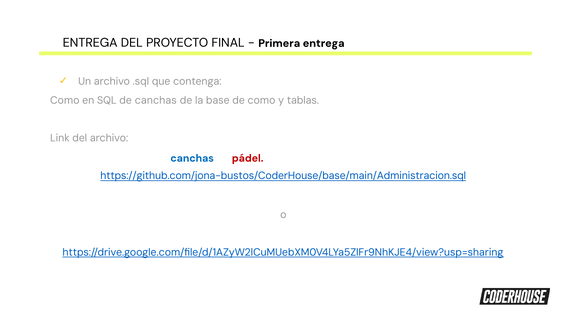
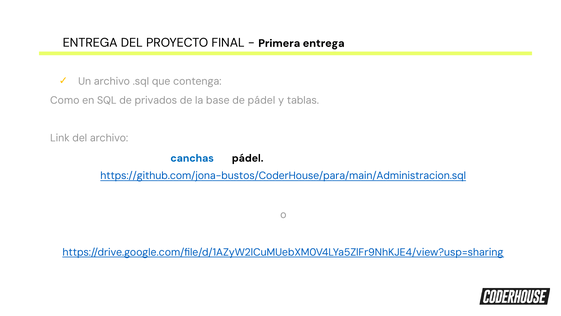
SQL de canchas: canchas -> privados
base de como: como -> pádel
pádel at (248, 158) colour: red -> black
https://github.com/jona-bustos/CoderHouse/base/main/Administracion.sql: https://github.com/jona-bustos/CoderHouse/base/main/Administracion.sql -> https://github.com/jona-bustos/CoderHouse/para/main/Administracion.sql
